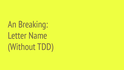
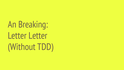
Letter Name: Name -> Letter
